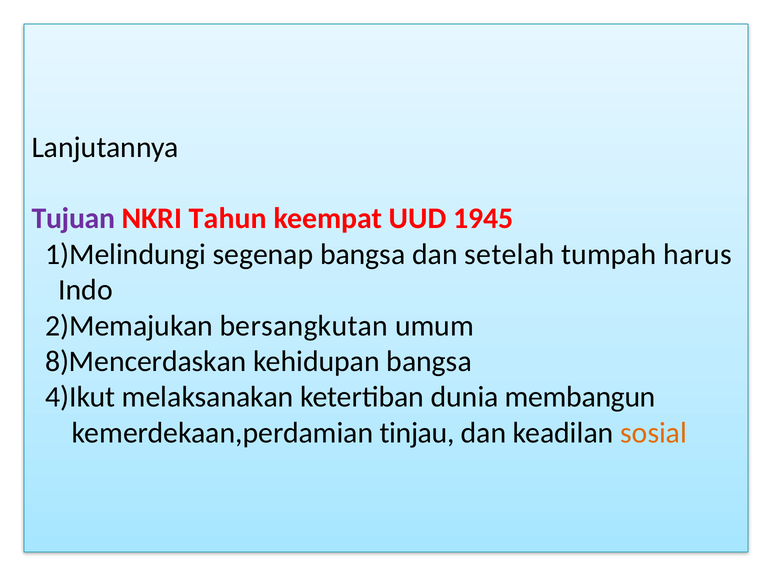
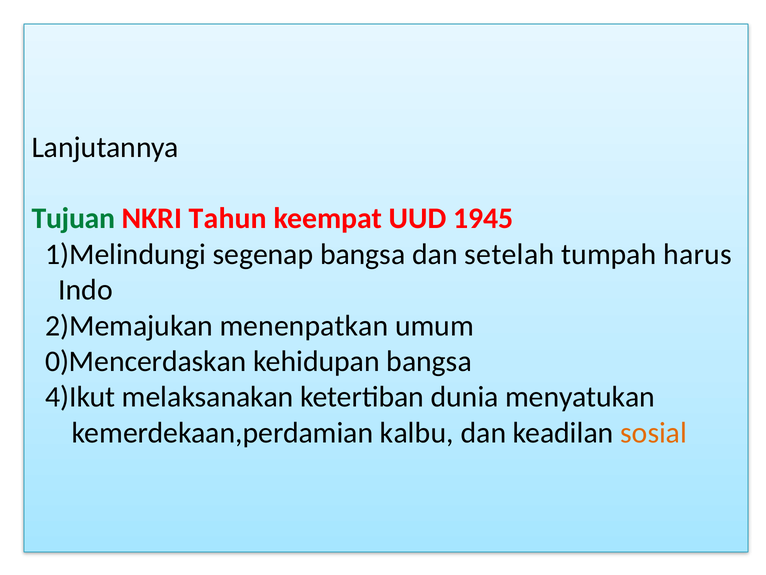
Tujuan colour: purple -> green
bersangkutan: bersangkutan -> menenpatkan
8)Mencerdaskan: 8)Mencerdaskan -> 0)Mencerdaskan
membangun: membangun -> menyatukan
tinjau: tinjau -> kalbu
